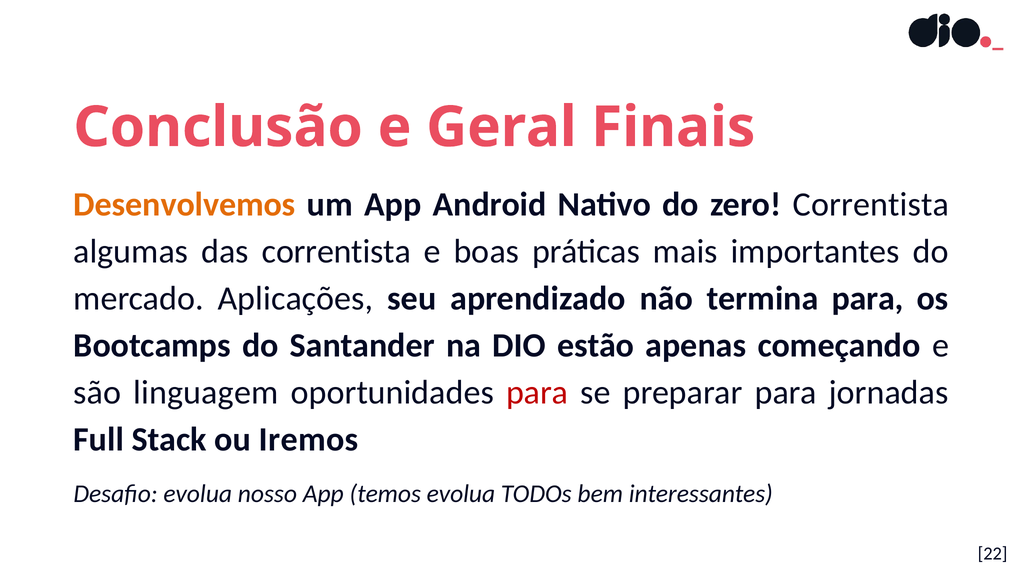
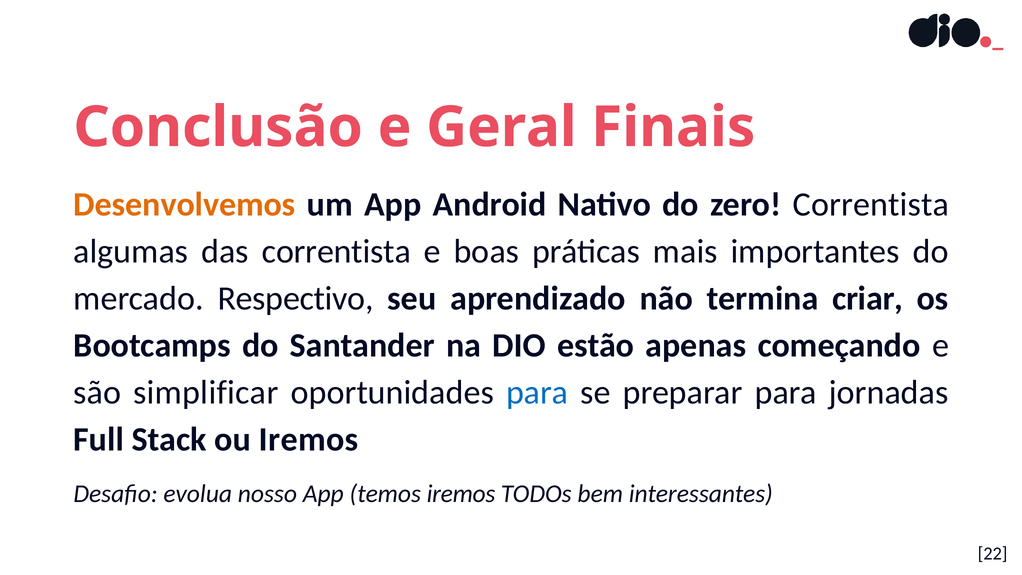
Aplicações: Aplicações -> Respectivo
termina para: para -> criar
linguagem: linguagem -> simplificar
para at (537, 393) colour: red -> blue
temos evolua: evolua -> iremos
